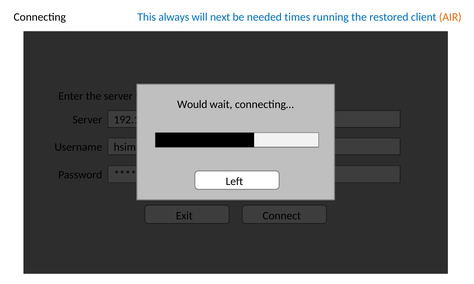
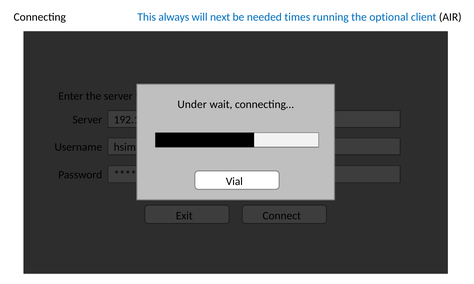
restored: restored -> optional
AIR colour: orange -> black
Would: Would -> Under
Left: Left -> Vial
